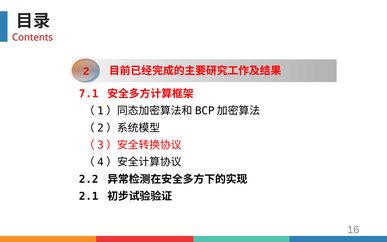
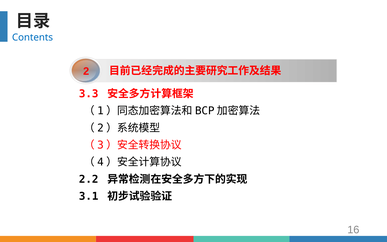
Contents colour: red -> blue
7.1: 7.1 -> 3.3
2.1: 2.1 -> 3.1
